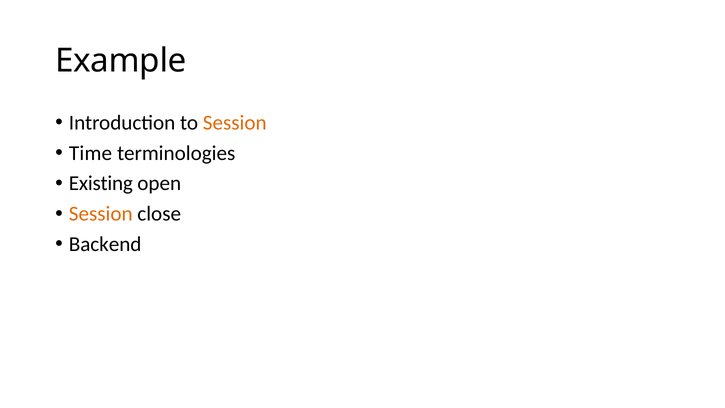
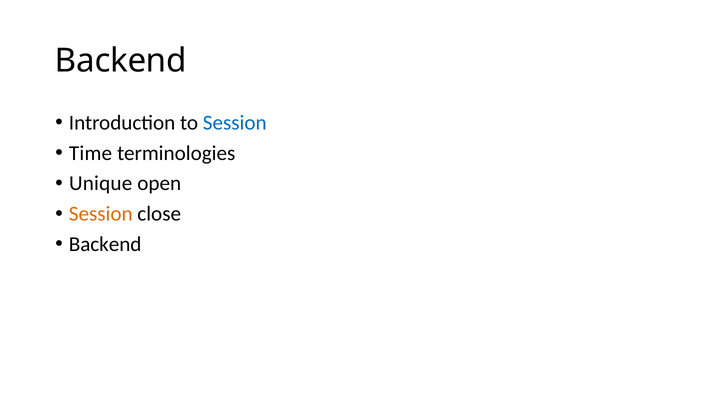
Example at (121, 61): Example -> Backend
Session at (235, 123) colour: orange -> blue
Existing: Existing -> Unique
